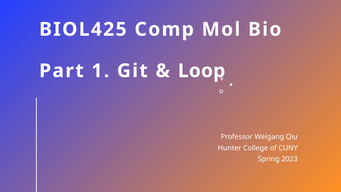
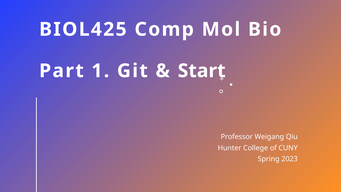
Loop: Loop -> Start
